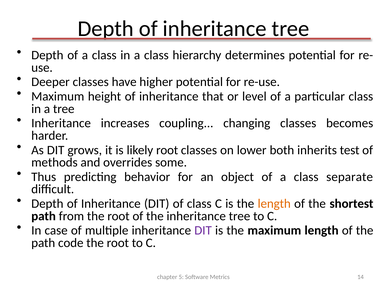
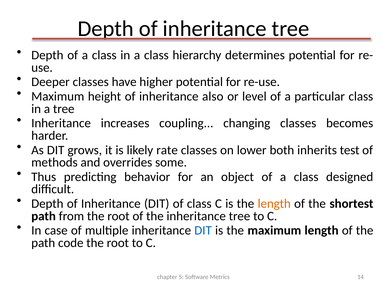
that: that -> also
likely root: root -> rate
separate: separate -> designed
DIT at (203, 231) colour: purple -> blue
